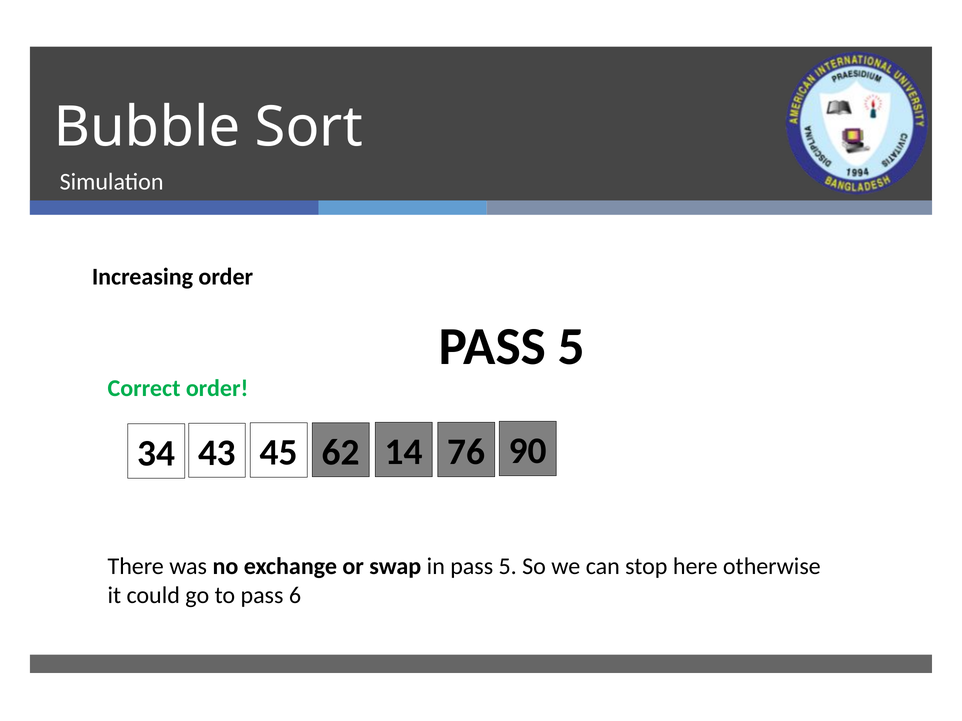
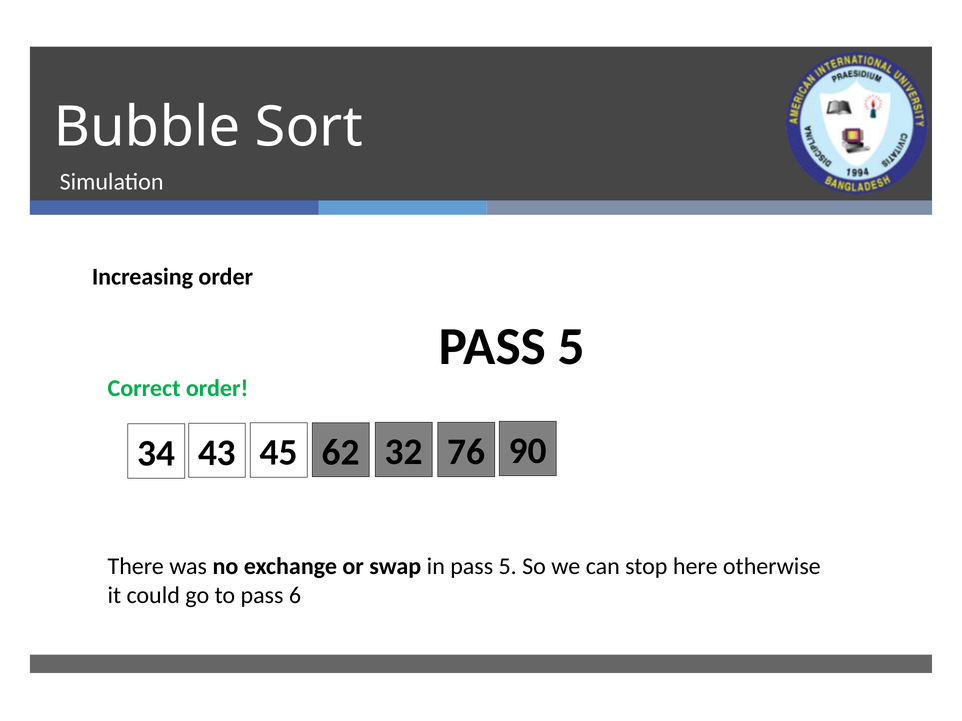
14: 14 -> 32
